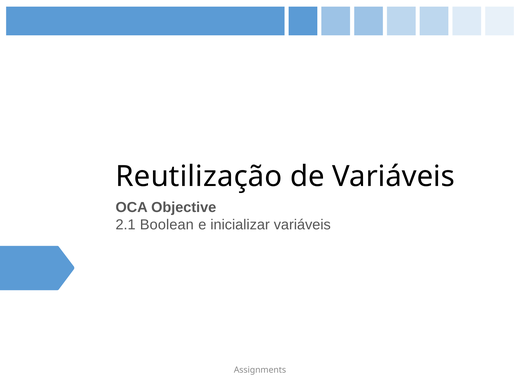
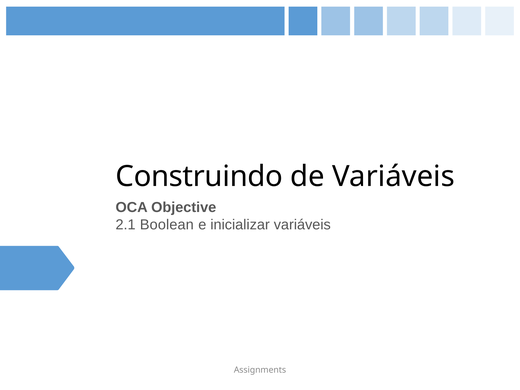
Reutilização: Reutilização -> Construindo
